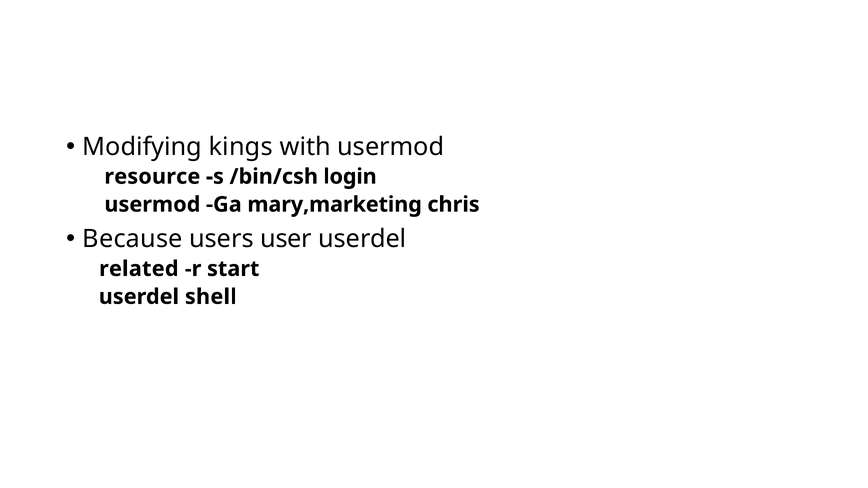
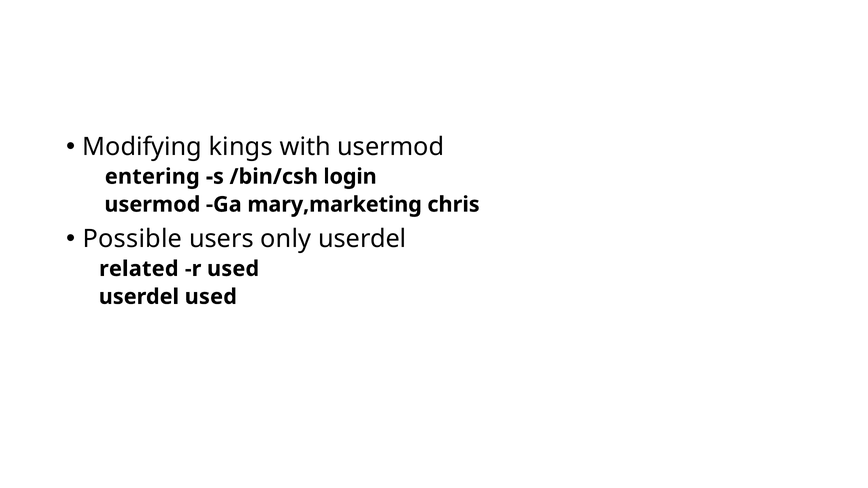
resource: resource -> entering
Because: Because -> Possible
user: user -> only
r start: start -> used
userdel shell: shell -> used
